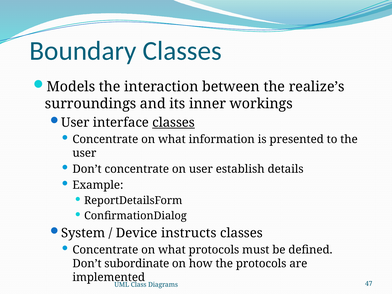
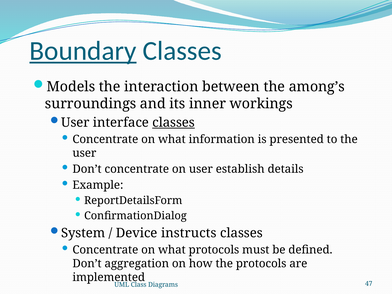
Boundary underline: none -> present
realize’s: realize’s -> among’s
subordinate: subordinate -> aggregation
